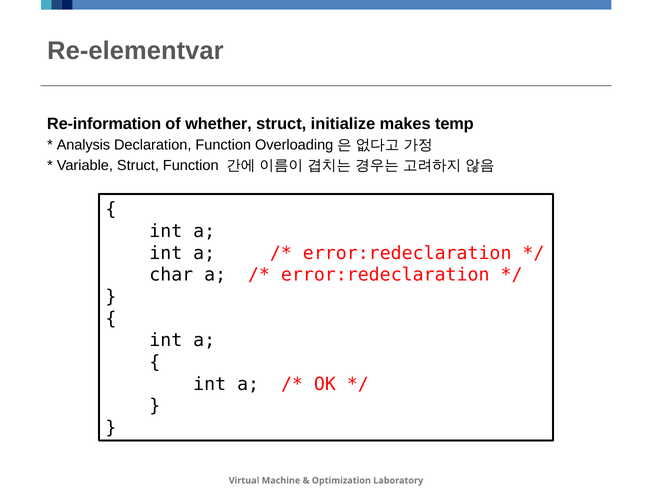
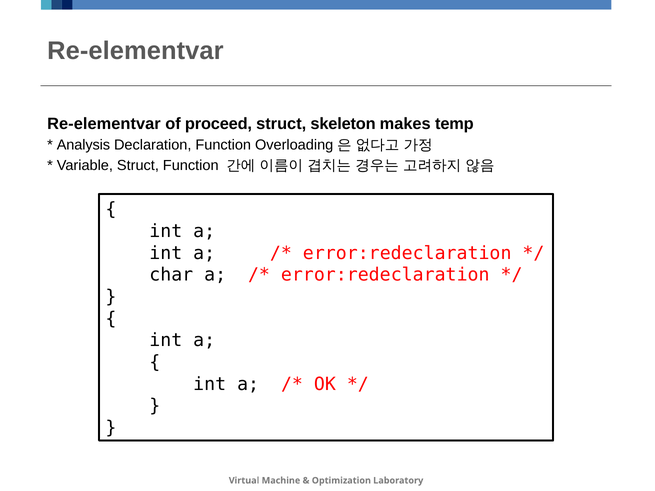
Re-information at (104, 124): Re-information -> Re-elementvar
whether: whether -> proceed
initialize: initialize -> skeleton
